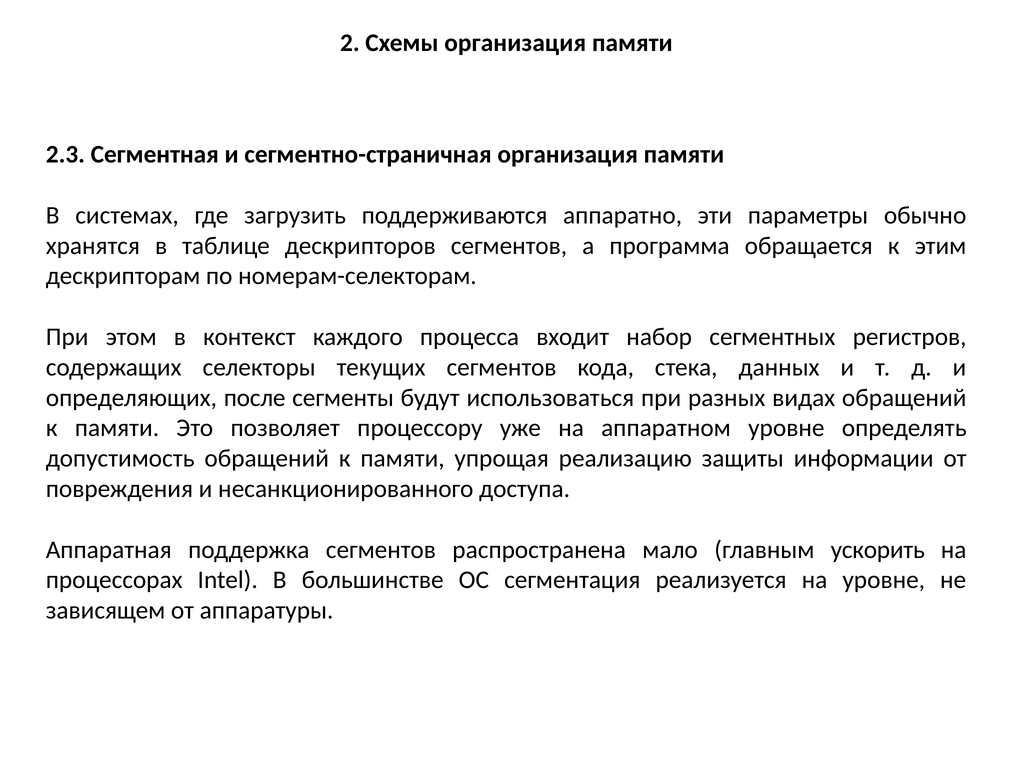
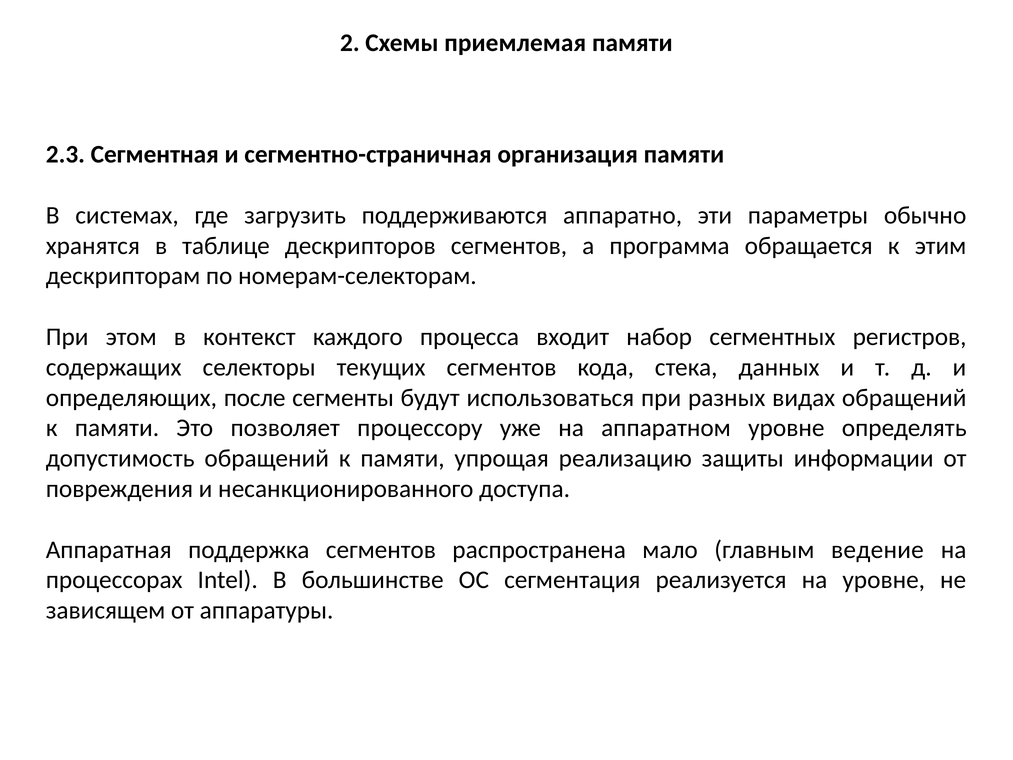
Схемы организация: организация -> приемлемая
ускорить: ускорить -> ведение
